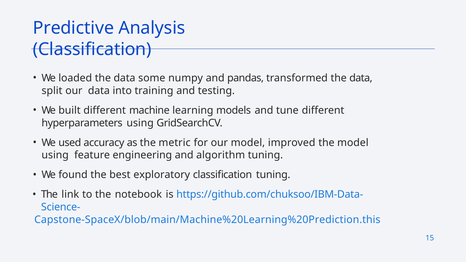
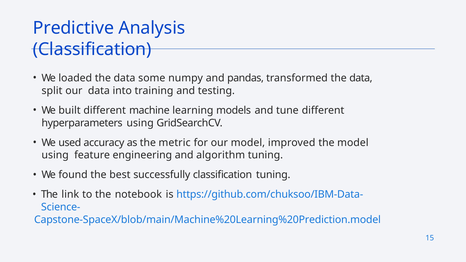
exploratory: exploratory -> successfully
Capstone-SpaceX/blob/main/Machine%20Learning%20Prediction.this: Capstone-SpaceX/blob/main/Machine%20Learning%20Prediction.this -> Capstone-SpaceX/blob/main/Machine%20Learning%20Prediction.model
